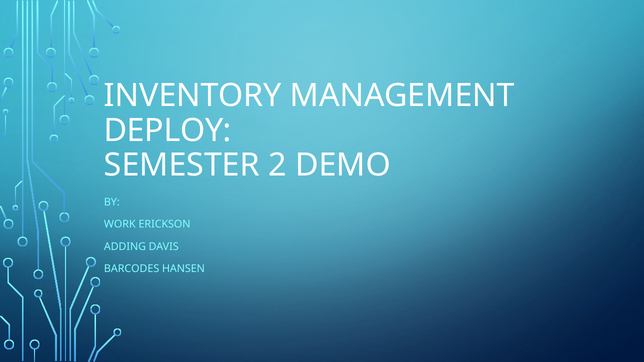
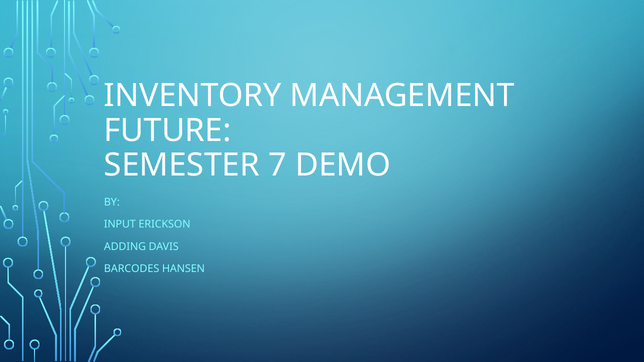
DEPLOY: DEPLOY -> FUTURE
2: 2 -> 7
WORK: WORK -> INPUT
